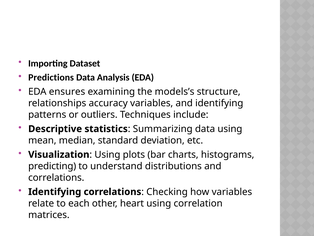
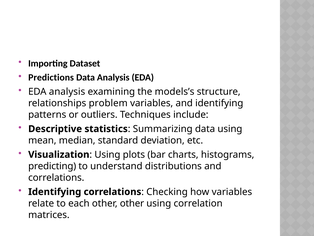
EDA ensures: ensures -> analysis
accuracy: accuracy -> problem
other heart: heart -> other
